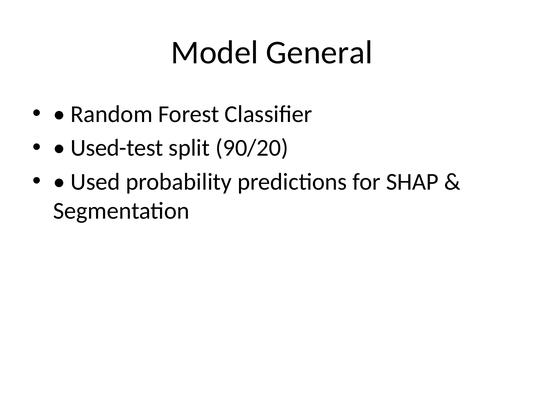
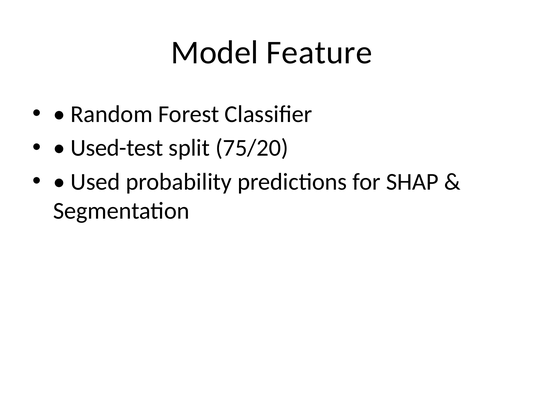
General: General -> Feature
90/20: 90/20 -> 75/20
